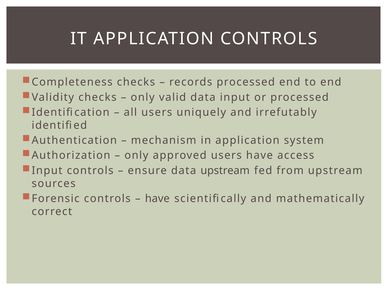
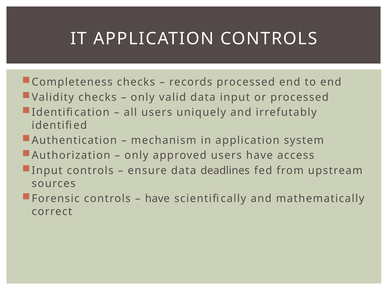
data upstream: upstream -> deadlines
